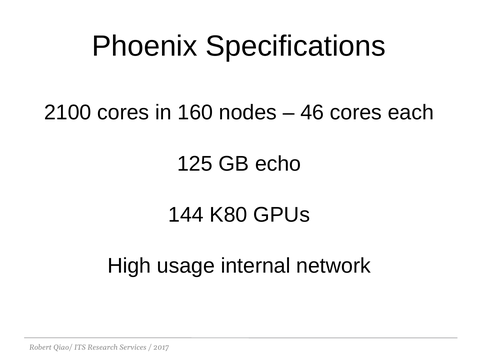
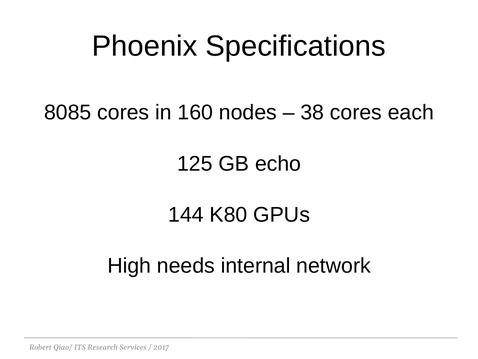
2100: 2100 -> 8085
46: 46 -> 38
usage: usage -> needs
